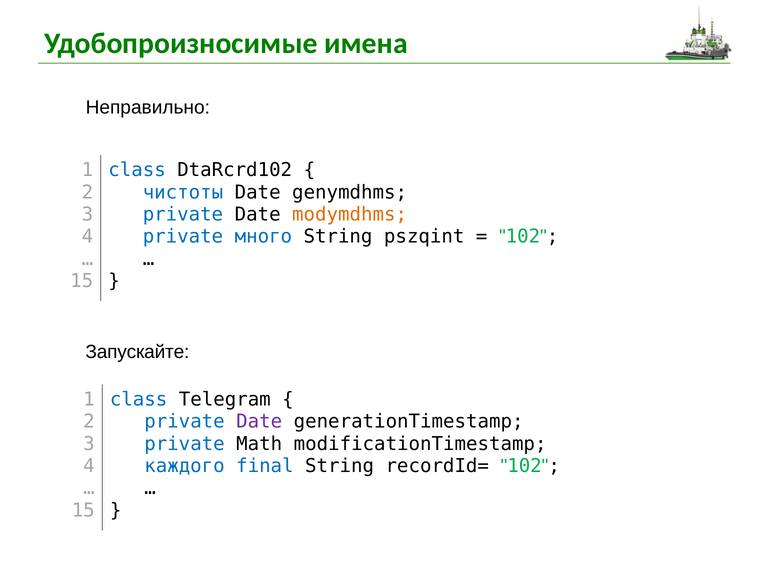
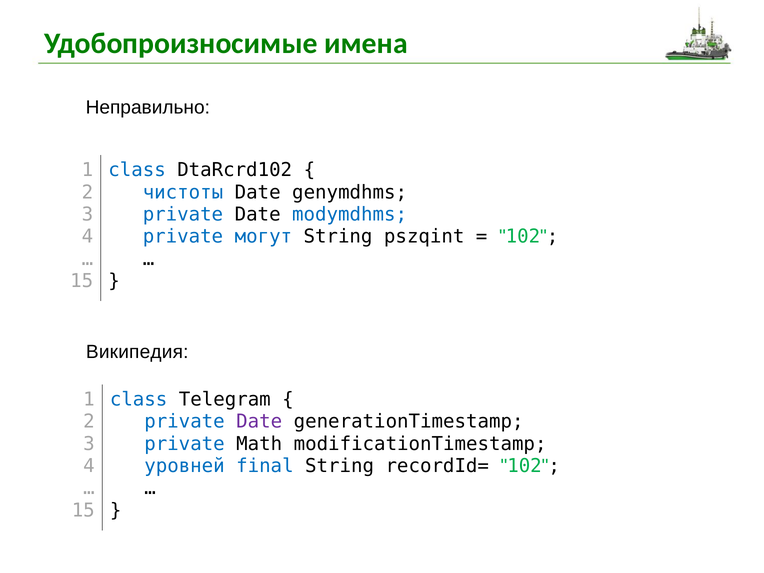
modymdhms colour: orange -> blue
много: много -> могут
Запускайте: Запускайте -> Википедия
каждого: каждого -> уровней
